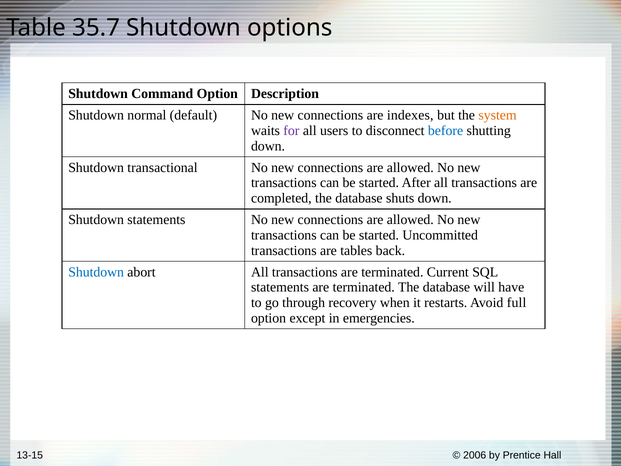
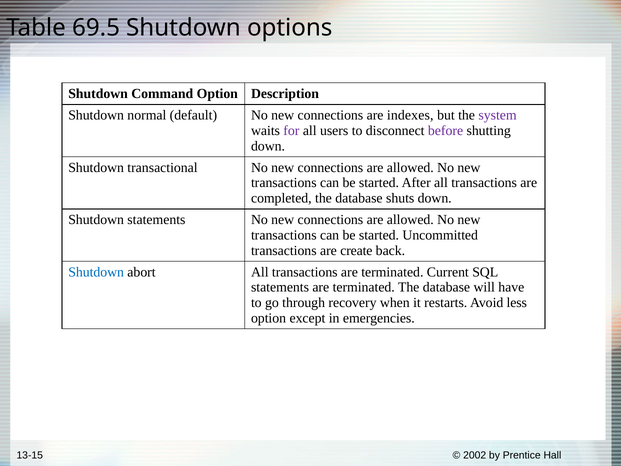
35.7: 35.7 -> 69.5
system colour: orange -> purple
before colour: blue -> purple
tables: tables -> create
full: full -> less
2006: 2006 -> 2002
